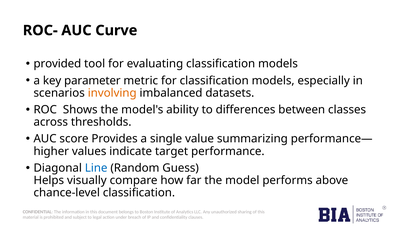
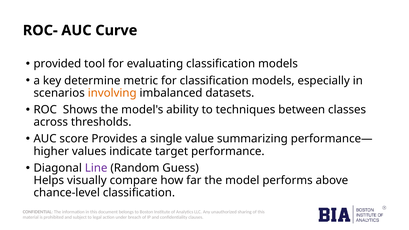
parameter: parameter -> determine
differences: differences -> techniques
Line colour: blue -> purple
